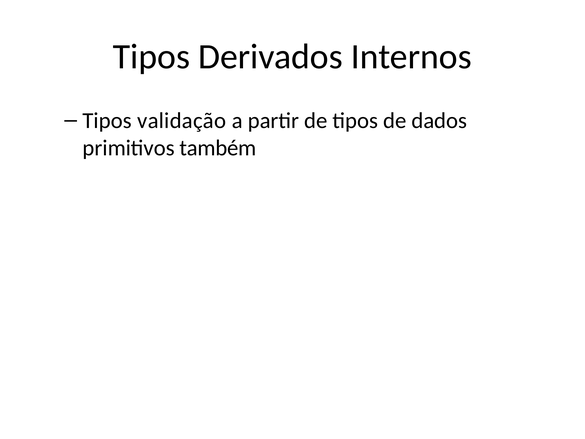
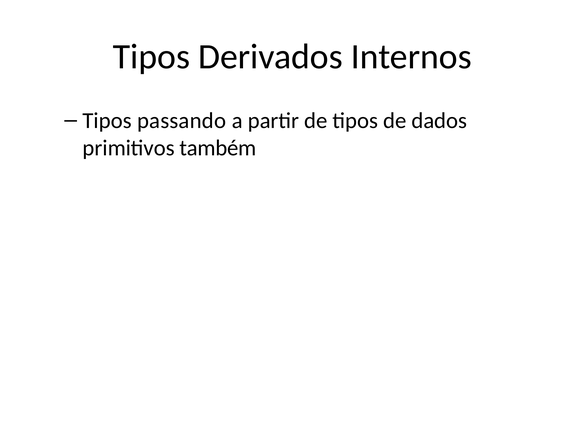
validação: validação -> passando
